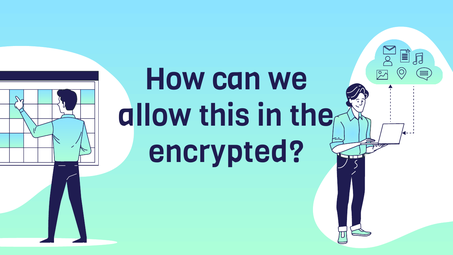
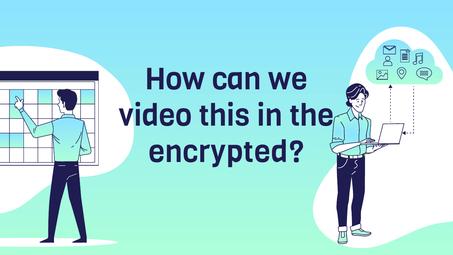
allow: allow -> video
